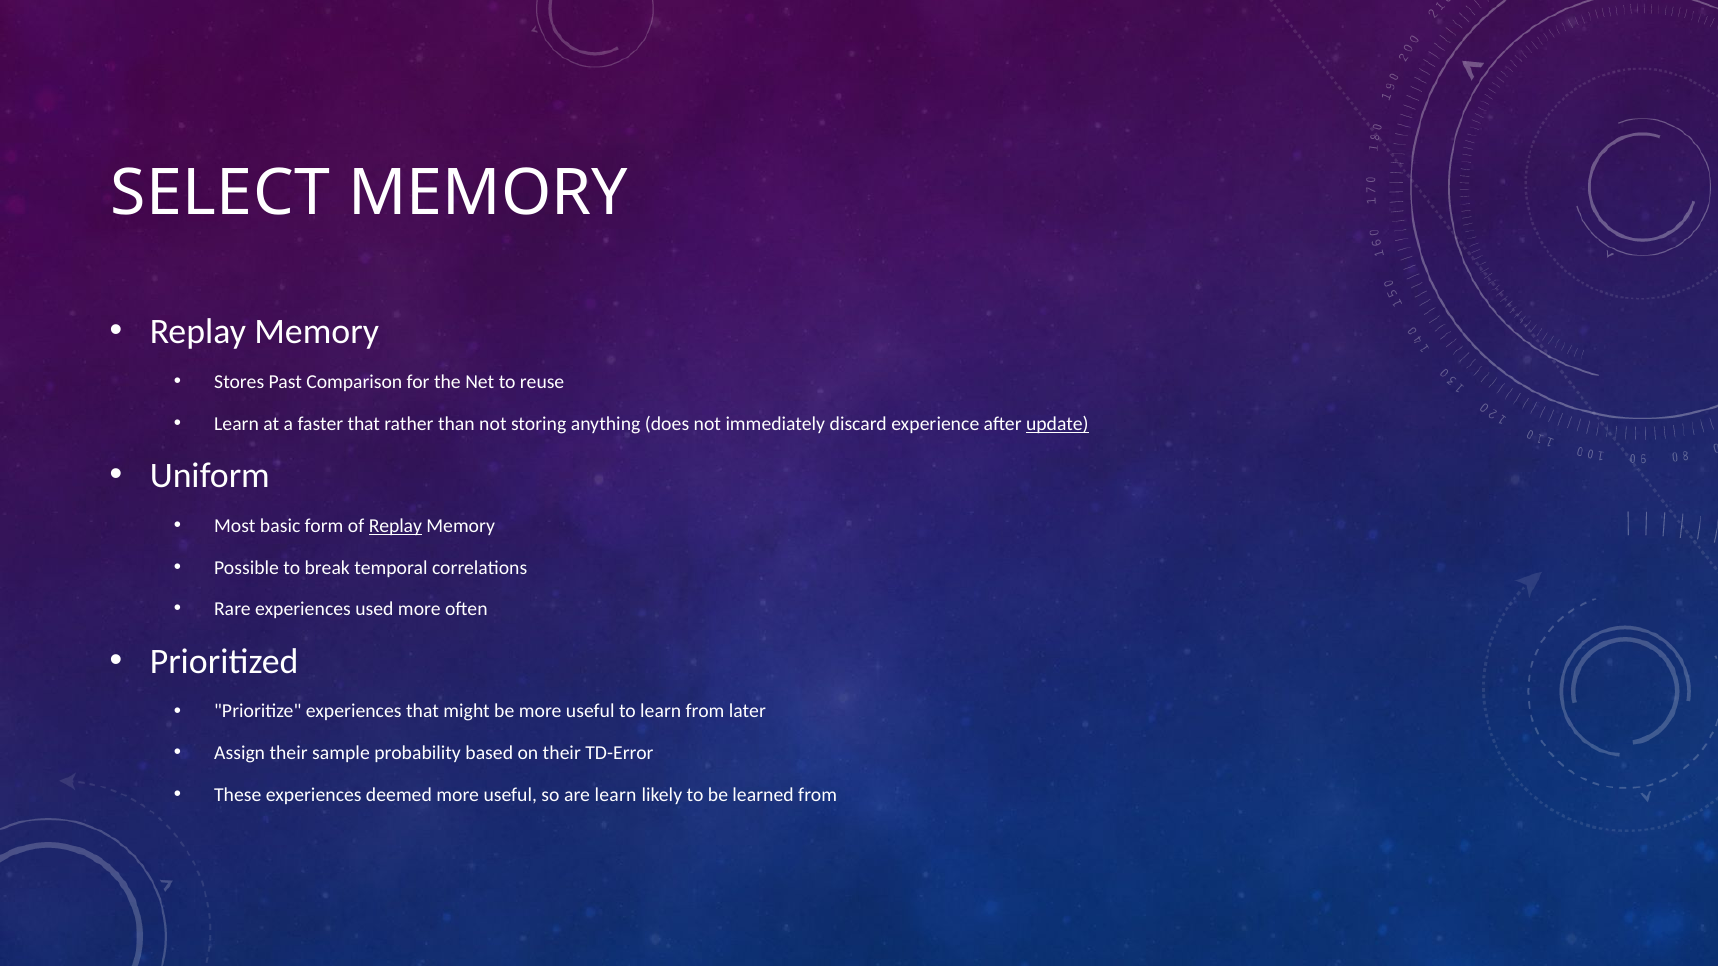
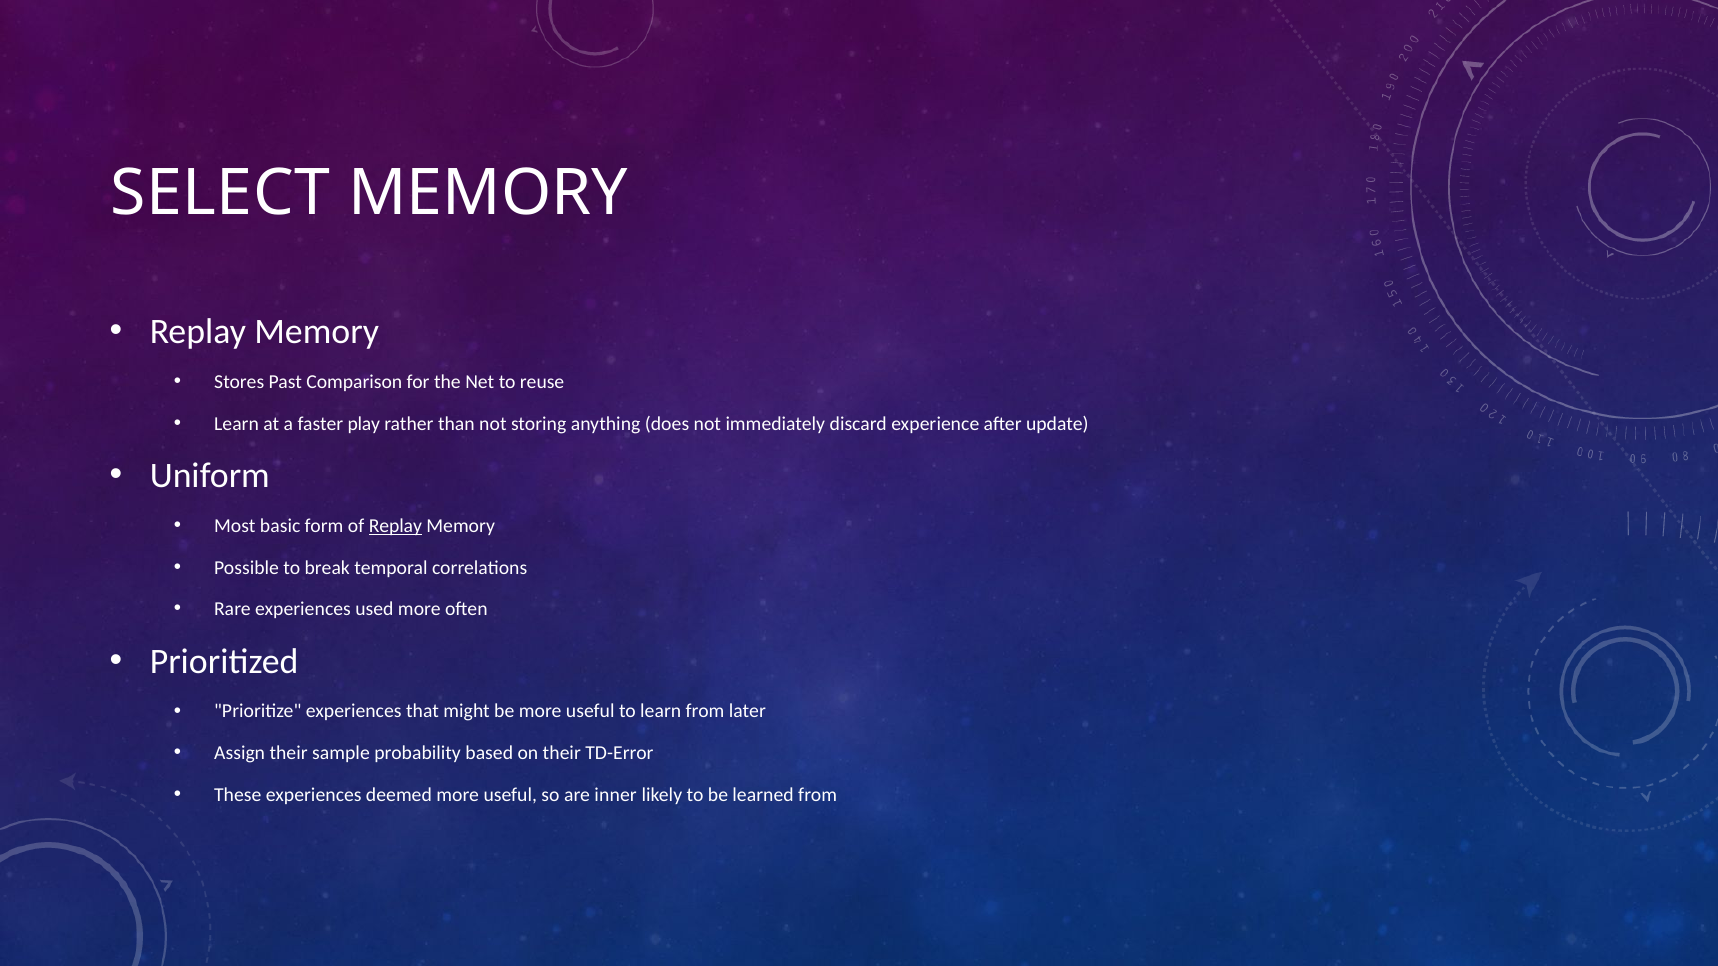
faster that: that -> play
update underline: present -> none
are learn: learn -> inner
